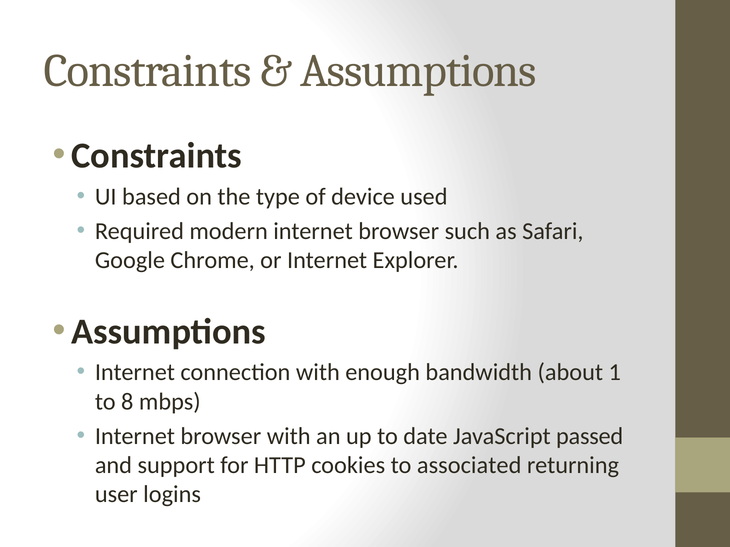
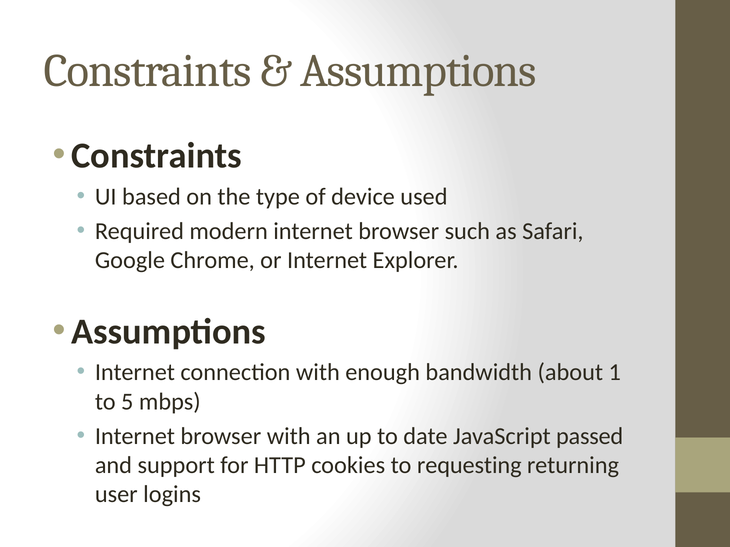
8: 8 -> 5
associated: associated -> requesting
